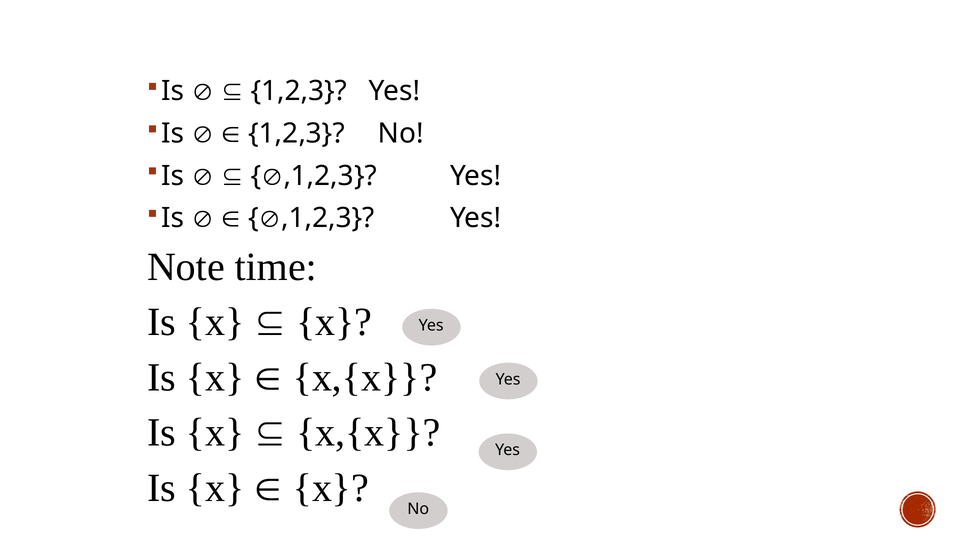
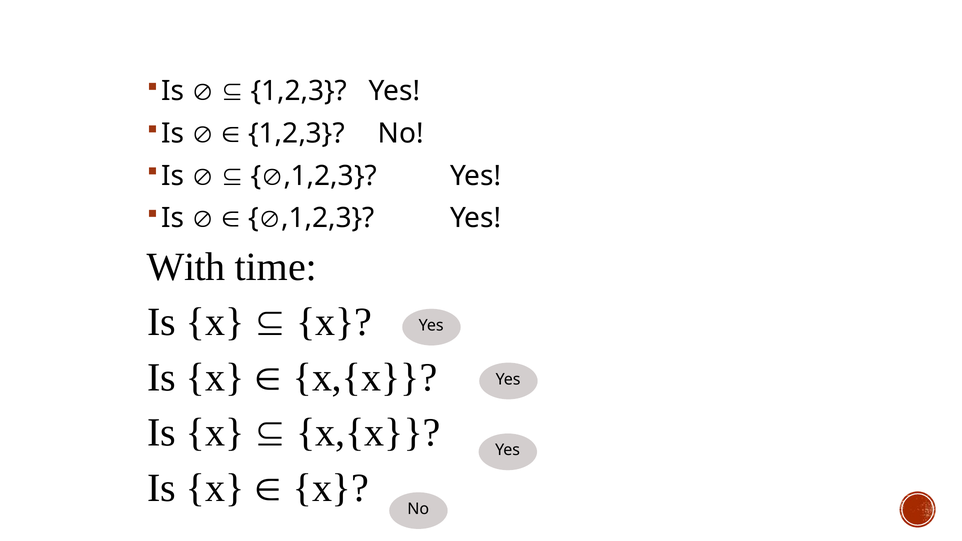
Note: Note -> With
